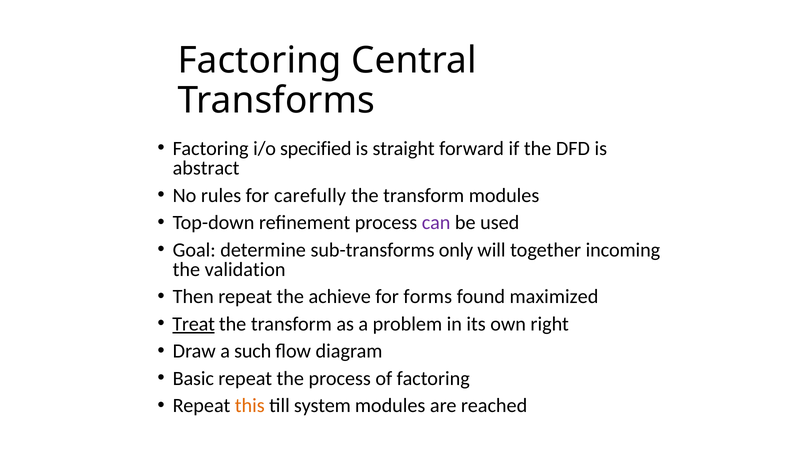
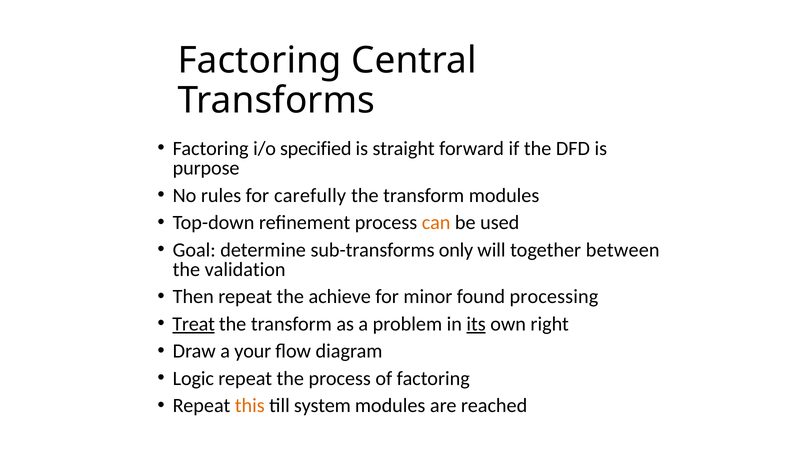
abstract: abstract -> purpose
can colour: purple -> orange
incoming: incoming -> between
forms: forms -> minor
maximized: maximized -> processing
its underline: none -> present
such: such -> your
Basic: Basic -> Logic
